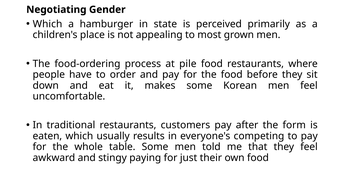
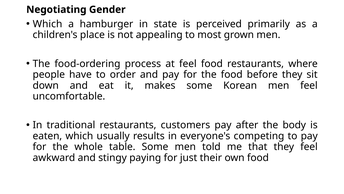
at pile: pile -> feel
form: form -> body
